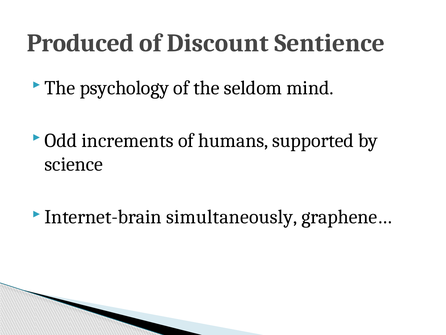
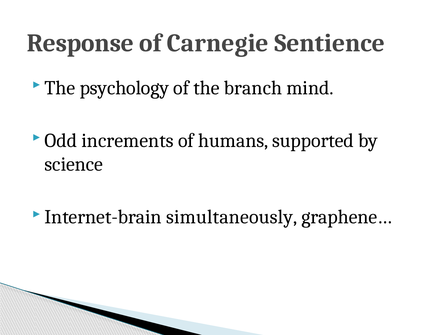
Produced: Produced -> Response
Discount: Discount -> Carnegie
seldom: seldom -> branch
